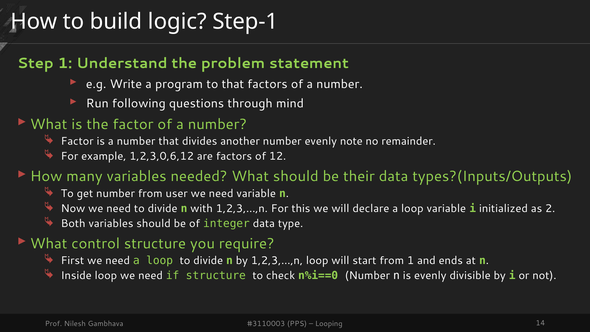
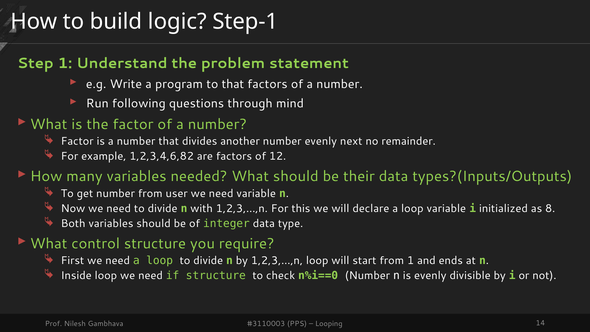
note: note -> next
1,2,3,0,6,12: 1,2,3,0,6,12 -> 1,2,3,4,6,82
2: 2 -> 8
